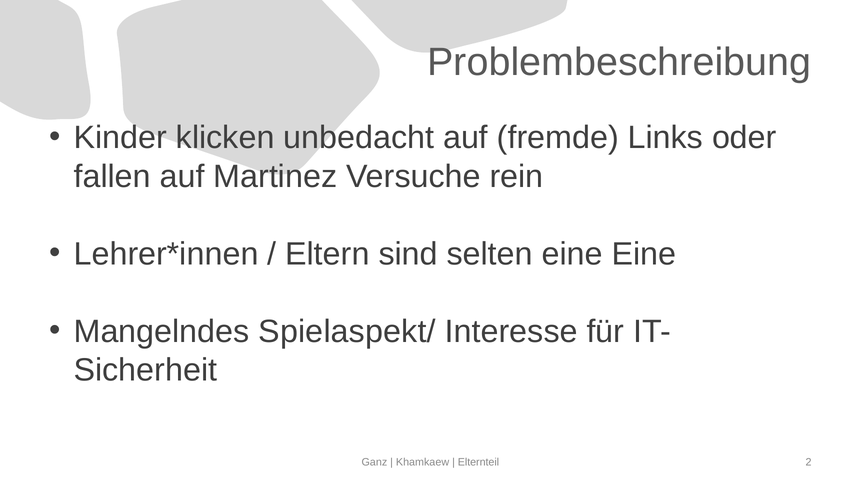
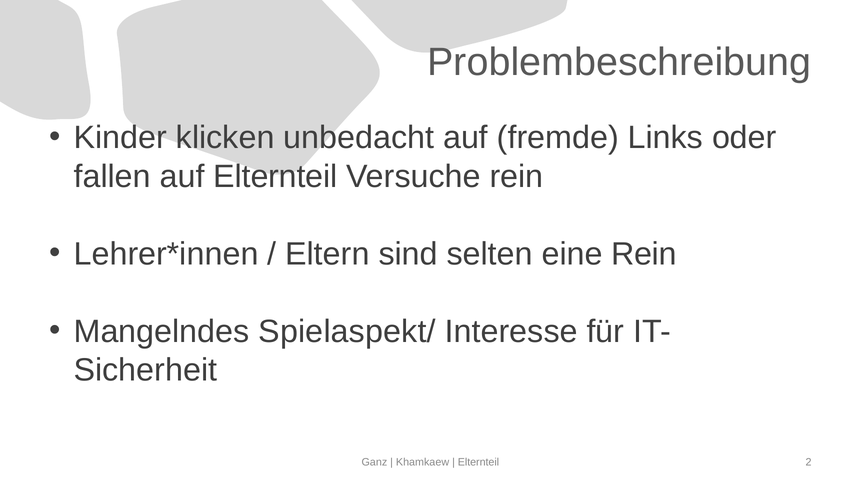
auf Martinez: Martinez -> Elternteil
eine Eine: Eine -> Rein
